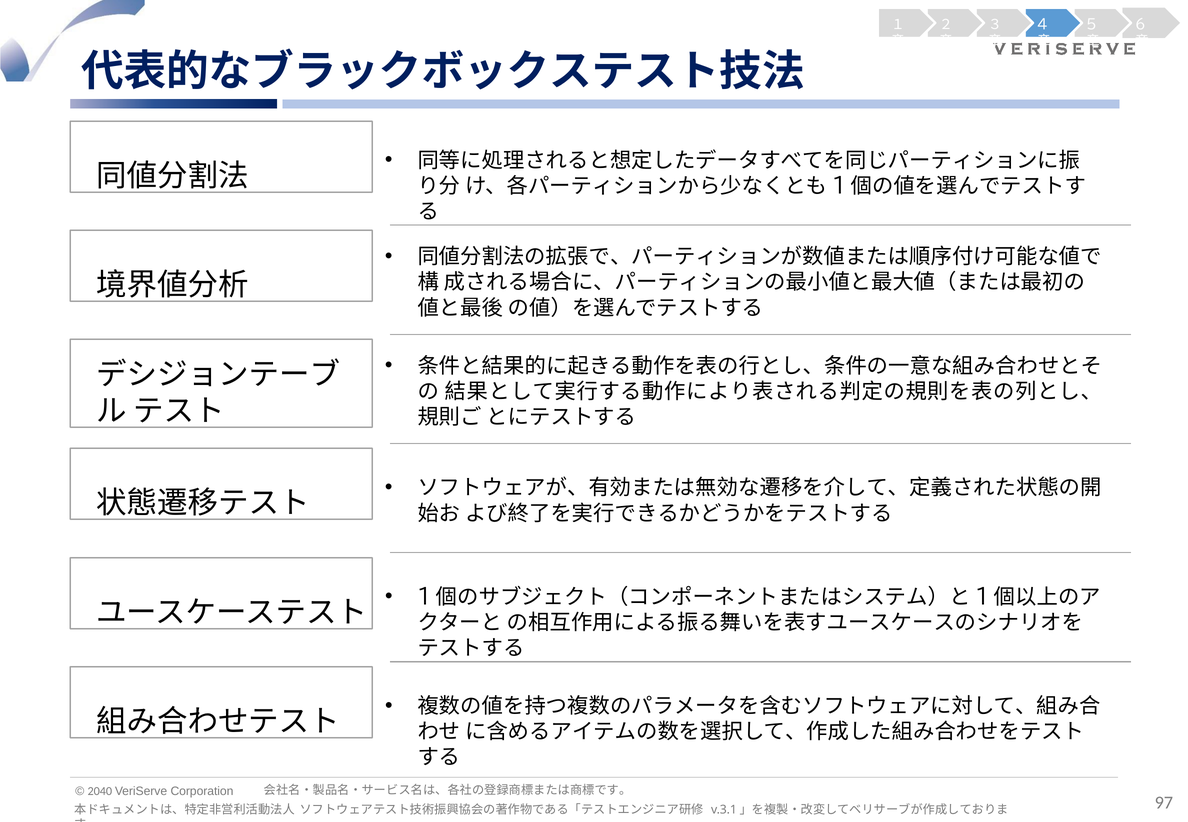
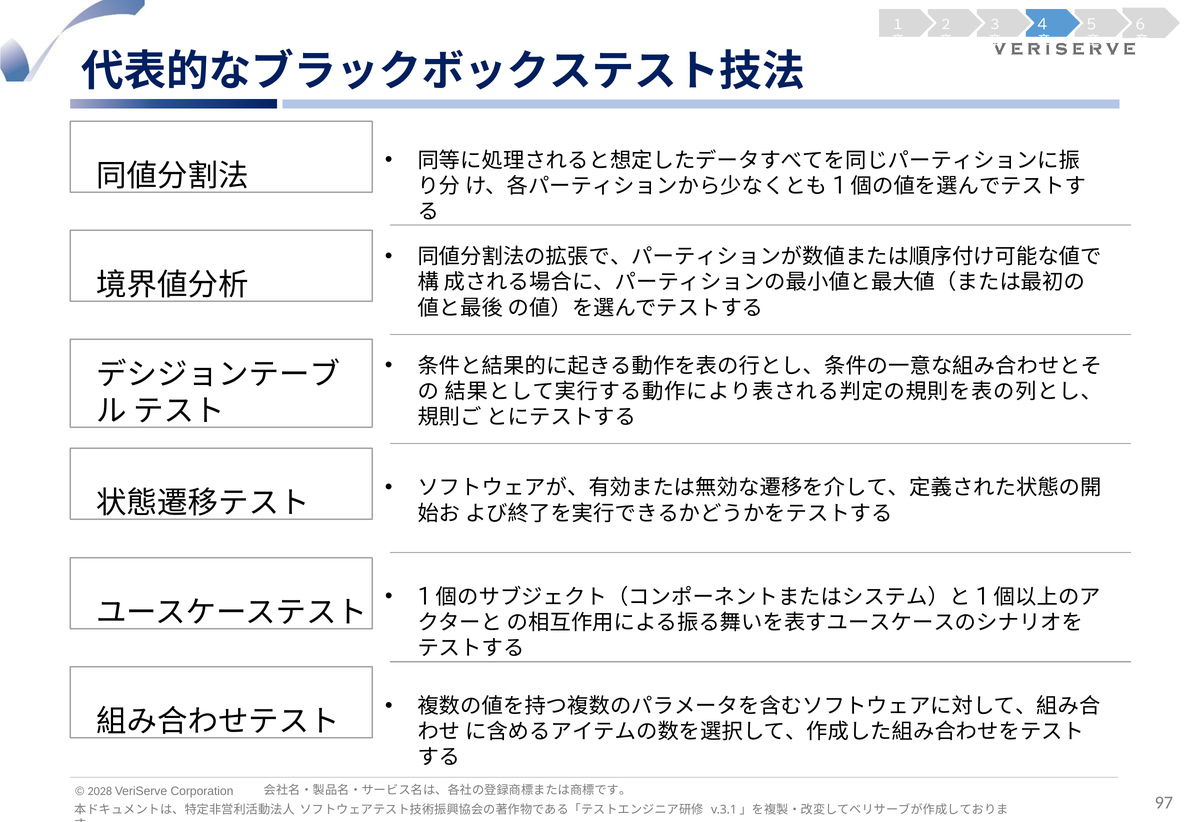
2040: 2040 -> 2028
